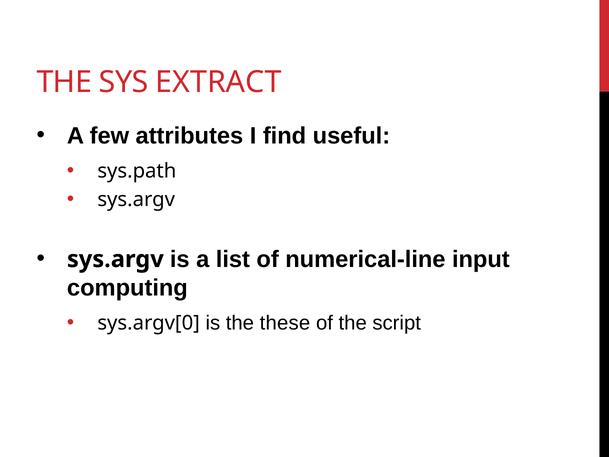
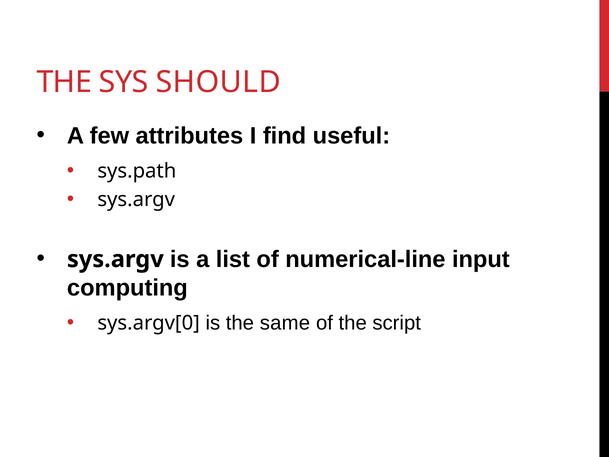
EXTRACT: EXTRACT -> SHOULD
these: these -> same
